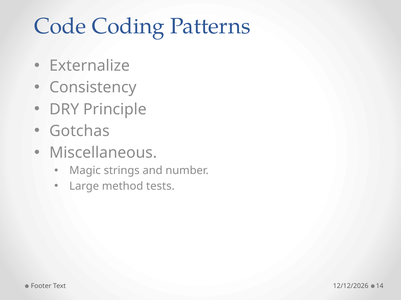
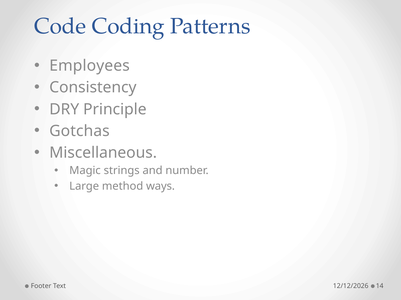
Externalize: Externalize -> Employees
tests: tests -> ways
